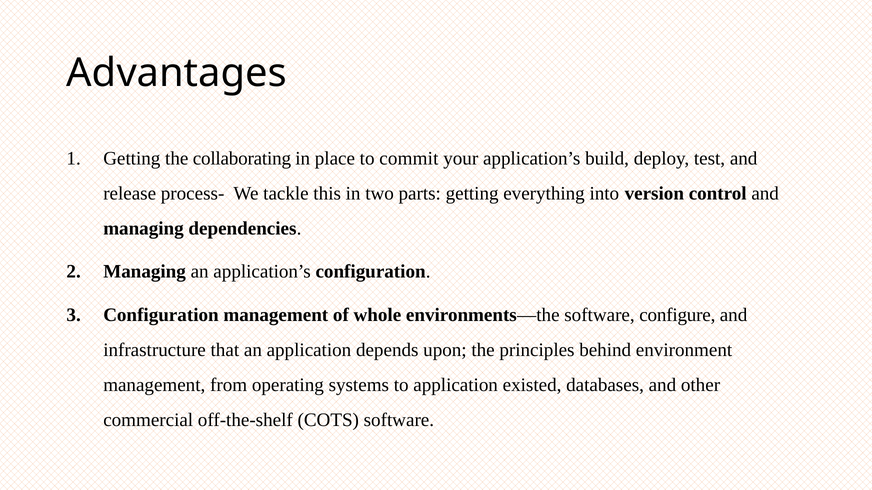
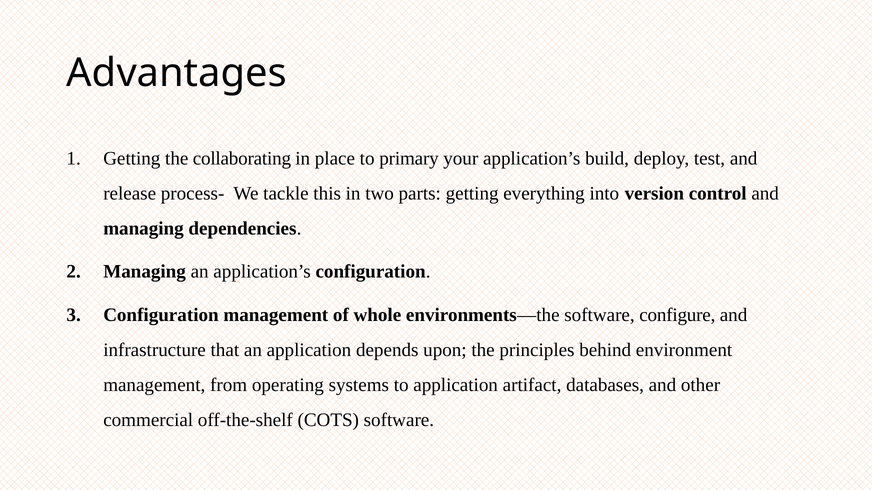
commit: commit -> primary
existed: existed -> artifact
